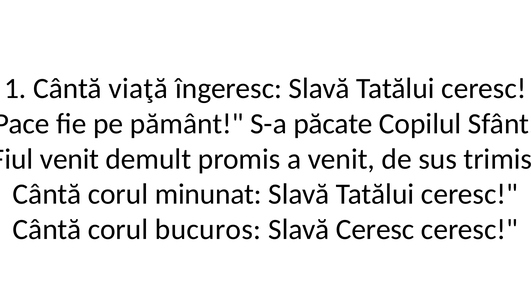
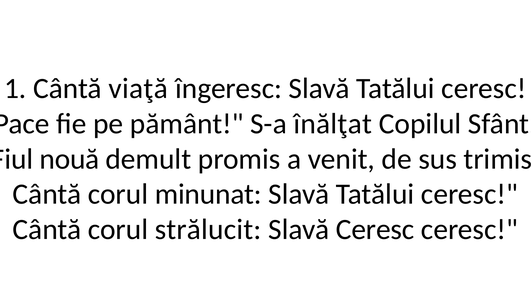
păcate: păcate -> înălţat
venit at (69, 159): venit -> nouă
bucuros: bucuros -> strălucit
